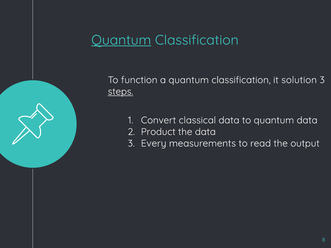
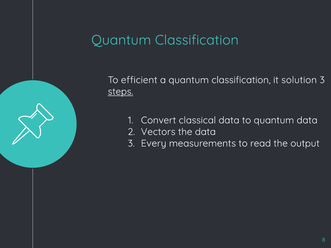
Quantum at (121, 40) underline: present -> none
function: function -> efficient
Product: Product -> Vectors
